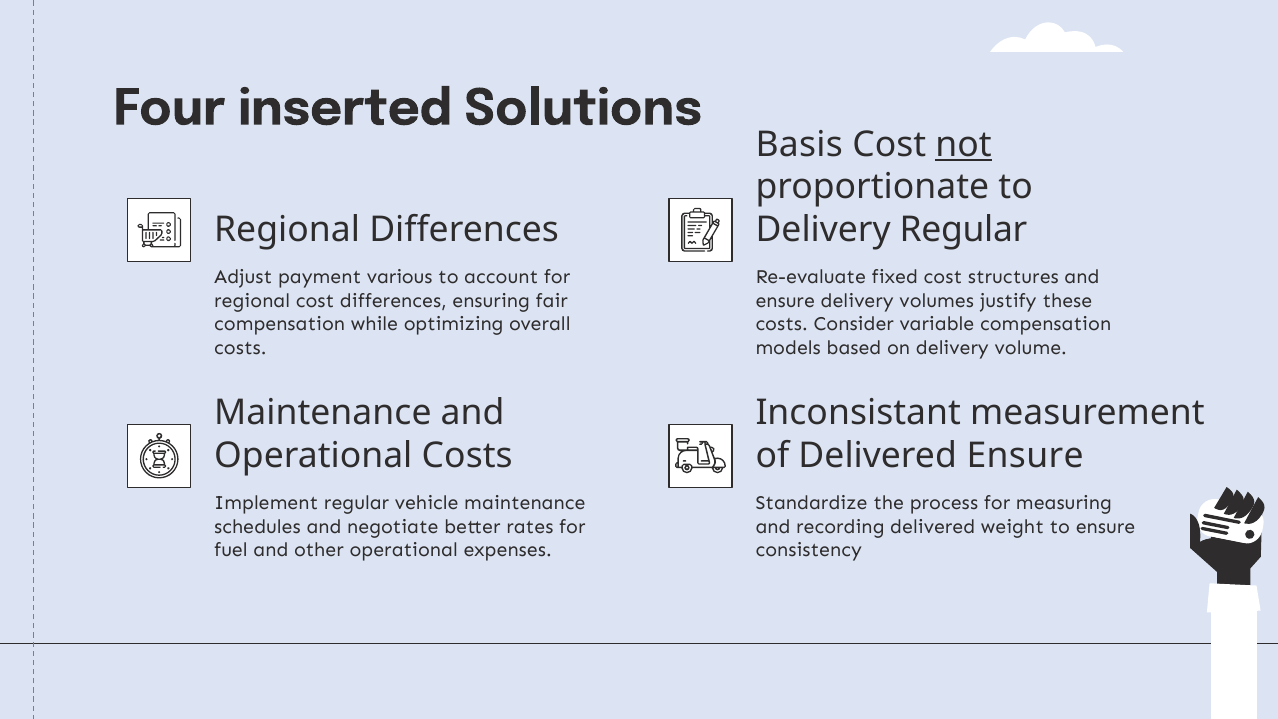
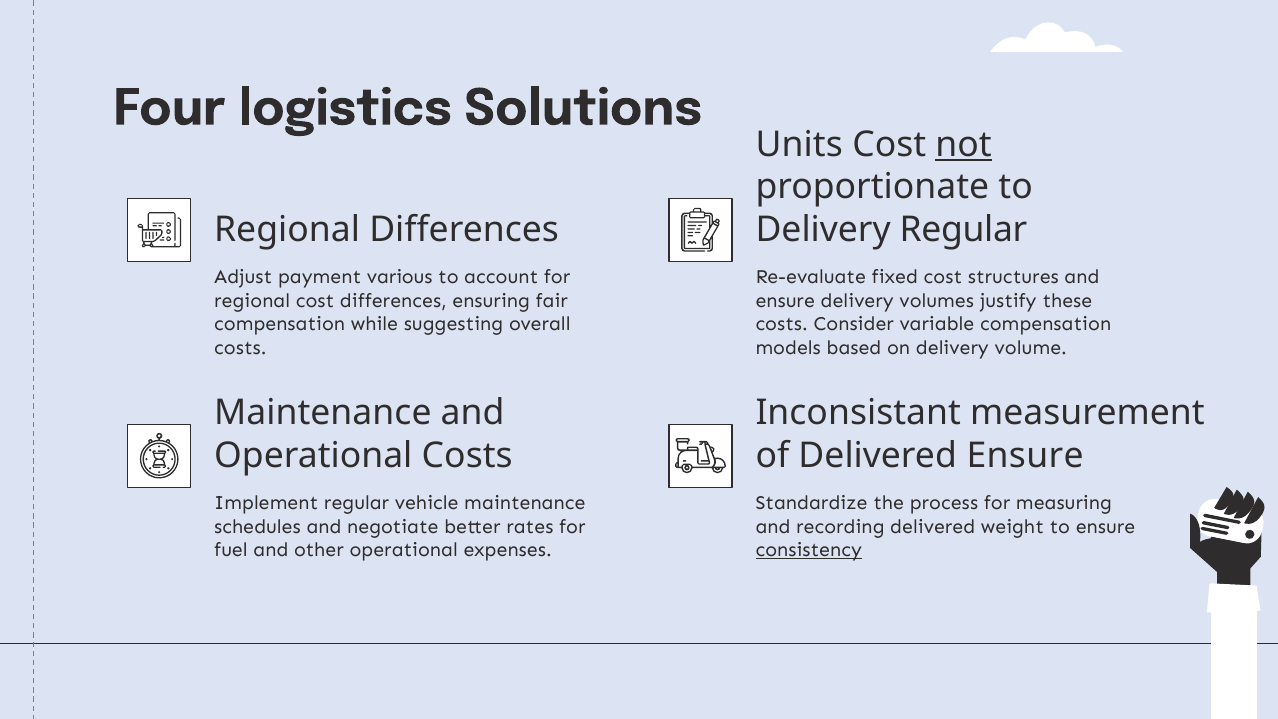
inserted: inserted -> logistics
Basis: Basis -> Units
optimizing: optimizing -> suggesting
consistency underline: none -> present
